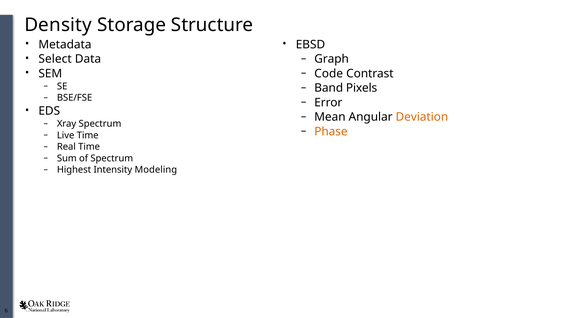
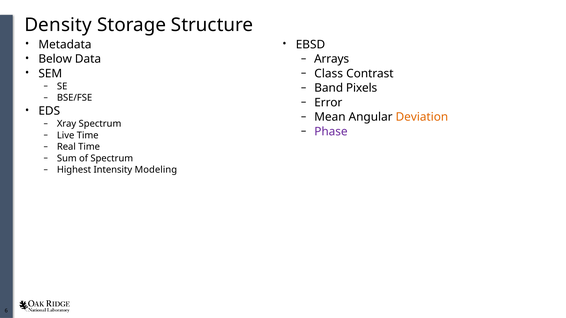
Select: Select -> Below
Graph: Graph -> Arrays
Code: Code -> Class
Phase colour: orange -> purple
